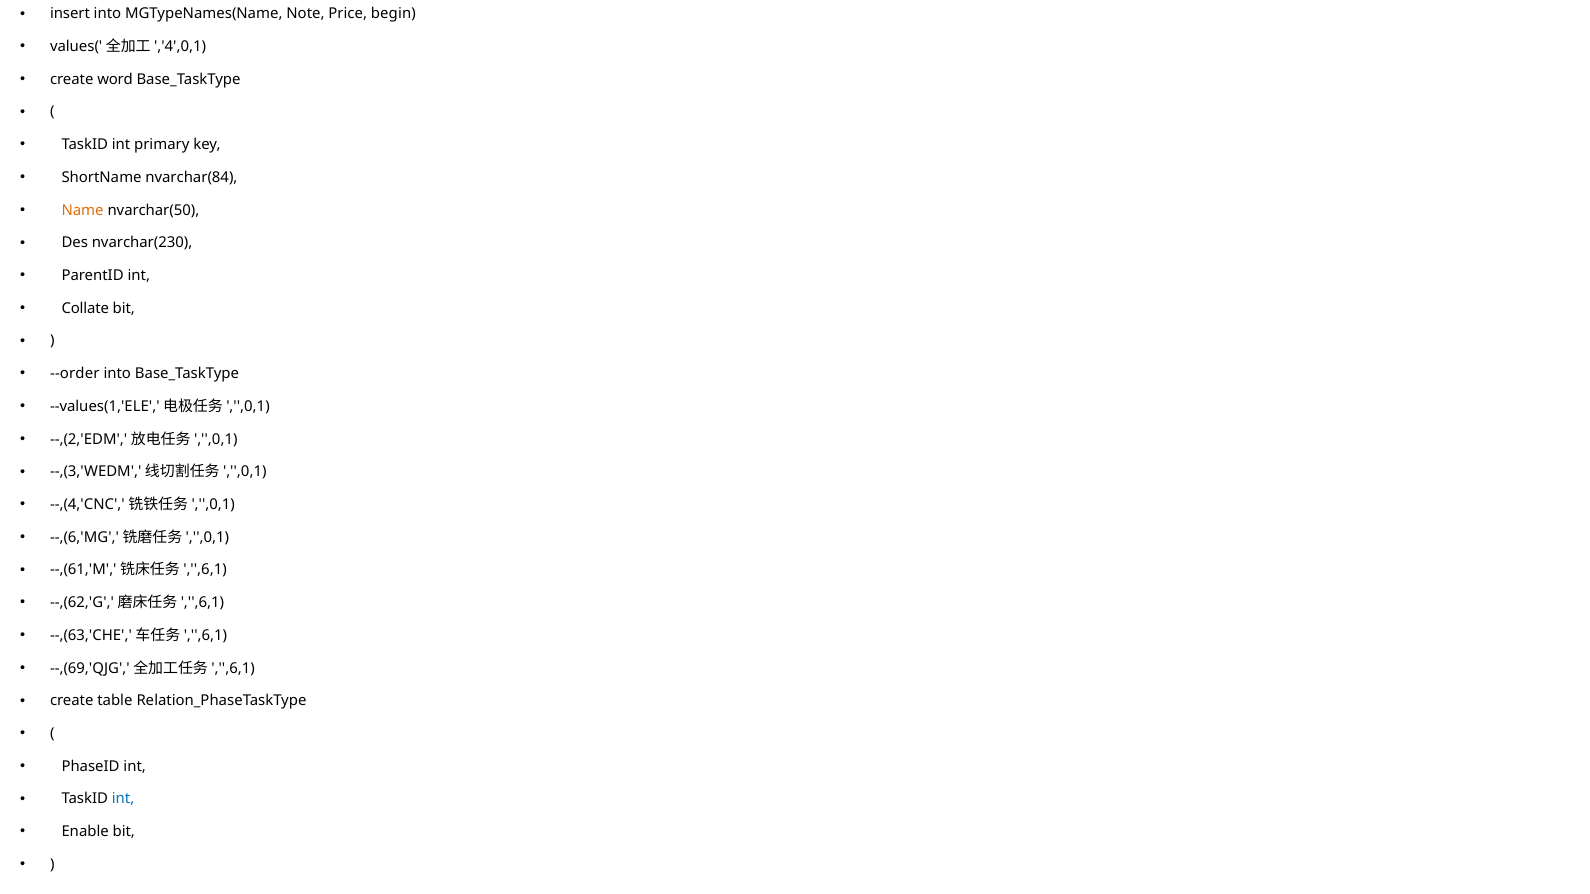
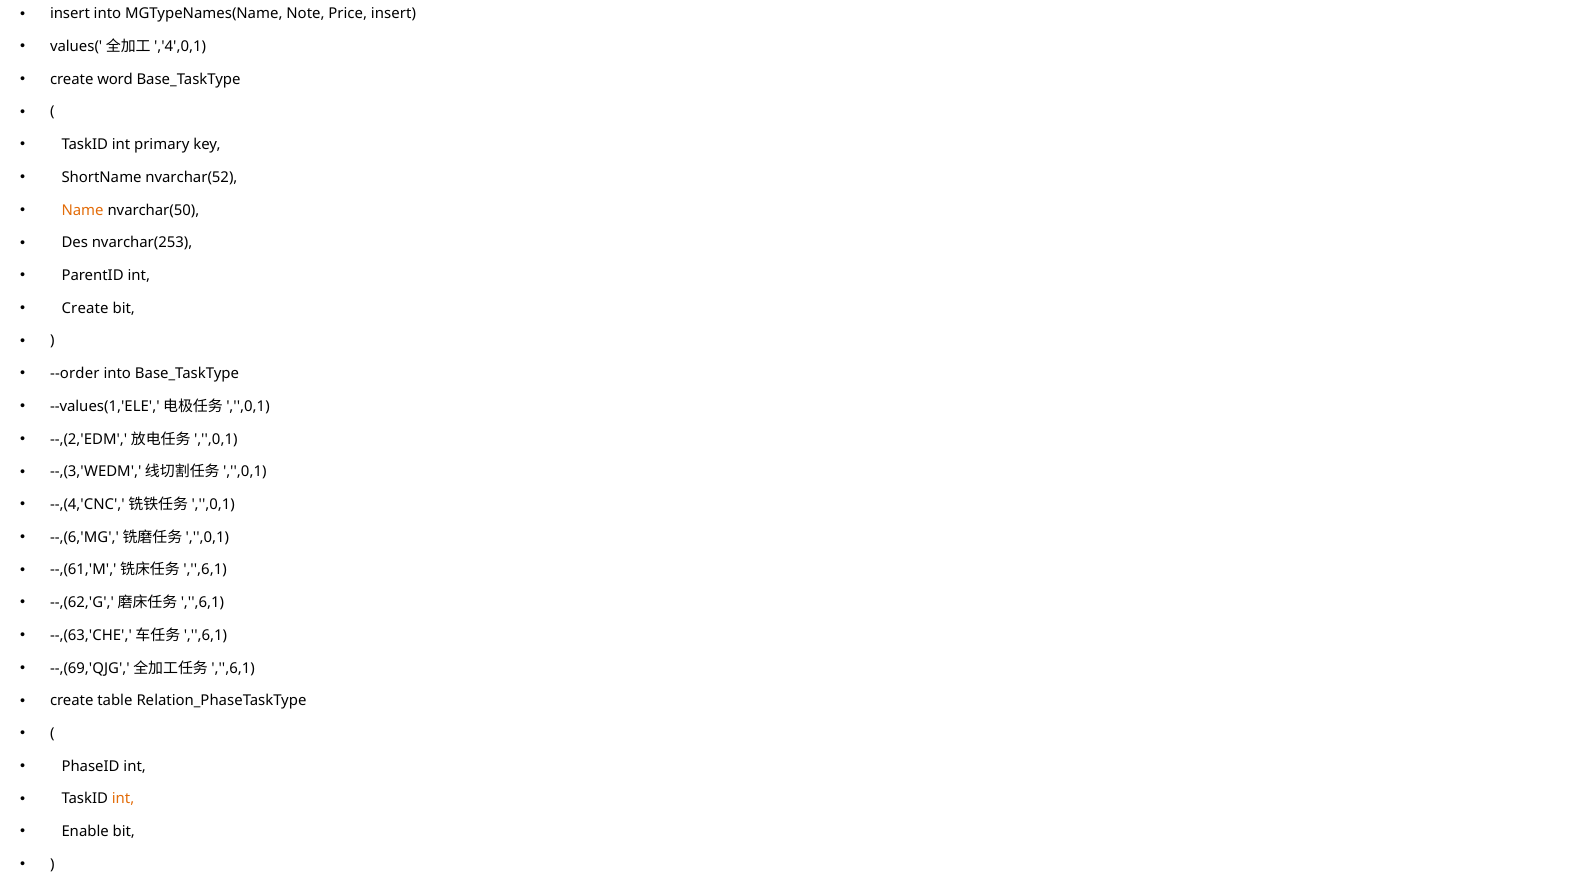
Price begin: begin -> insert
nvarchar(84: nvarchar(84 -> nvarchar(52
nvarchar(230: nvarchar(230 -> nvarchar(253
Collate at (85, 308): Collate -> Create
int at (123, 799) colour: blue -> orange
